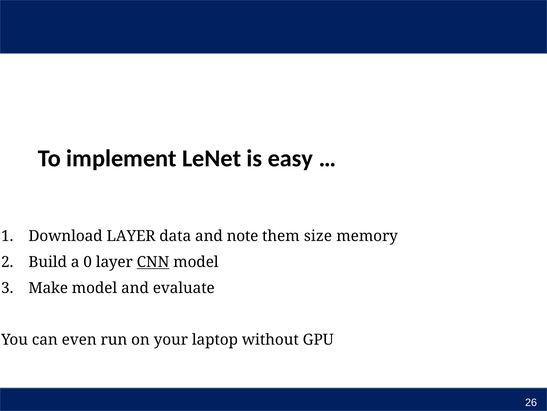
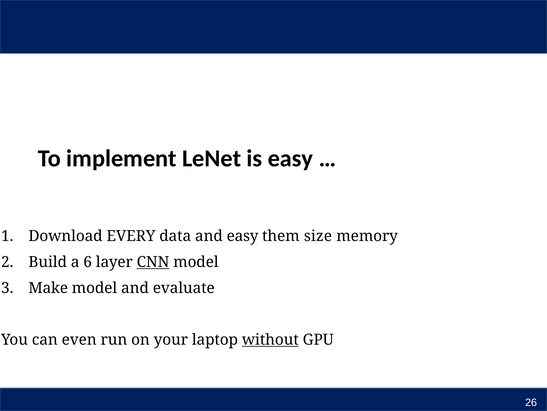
Download LAYER: LAYER -> EVERY
and note: note -> easy
0: 0 -> 6
without underline: none -> present
